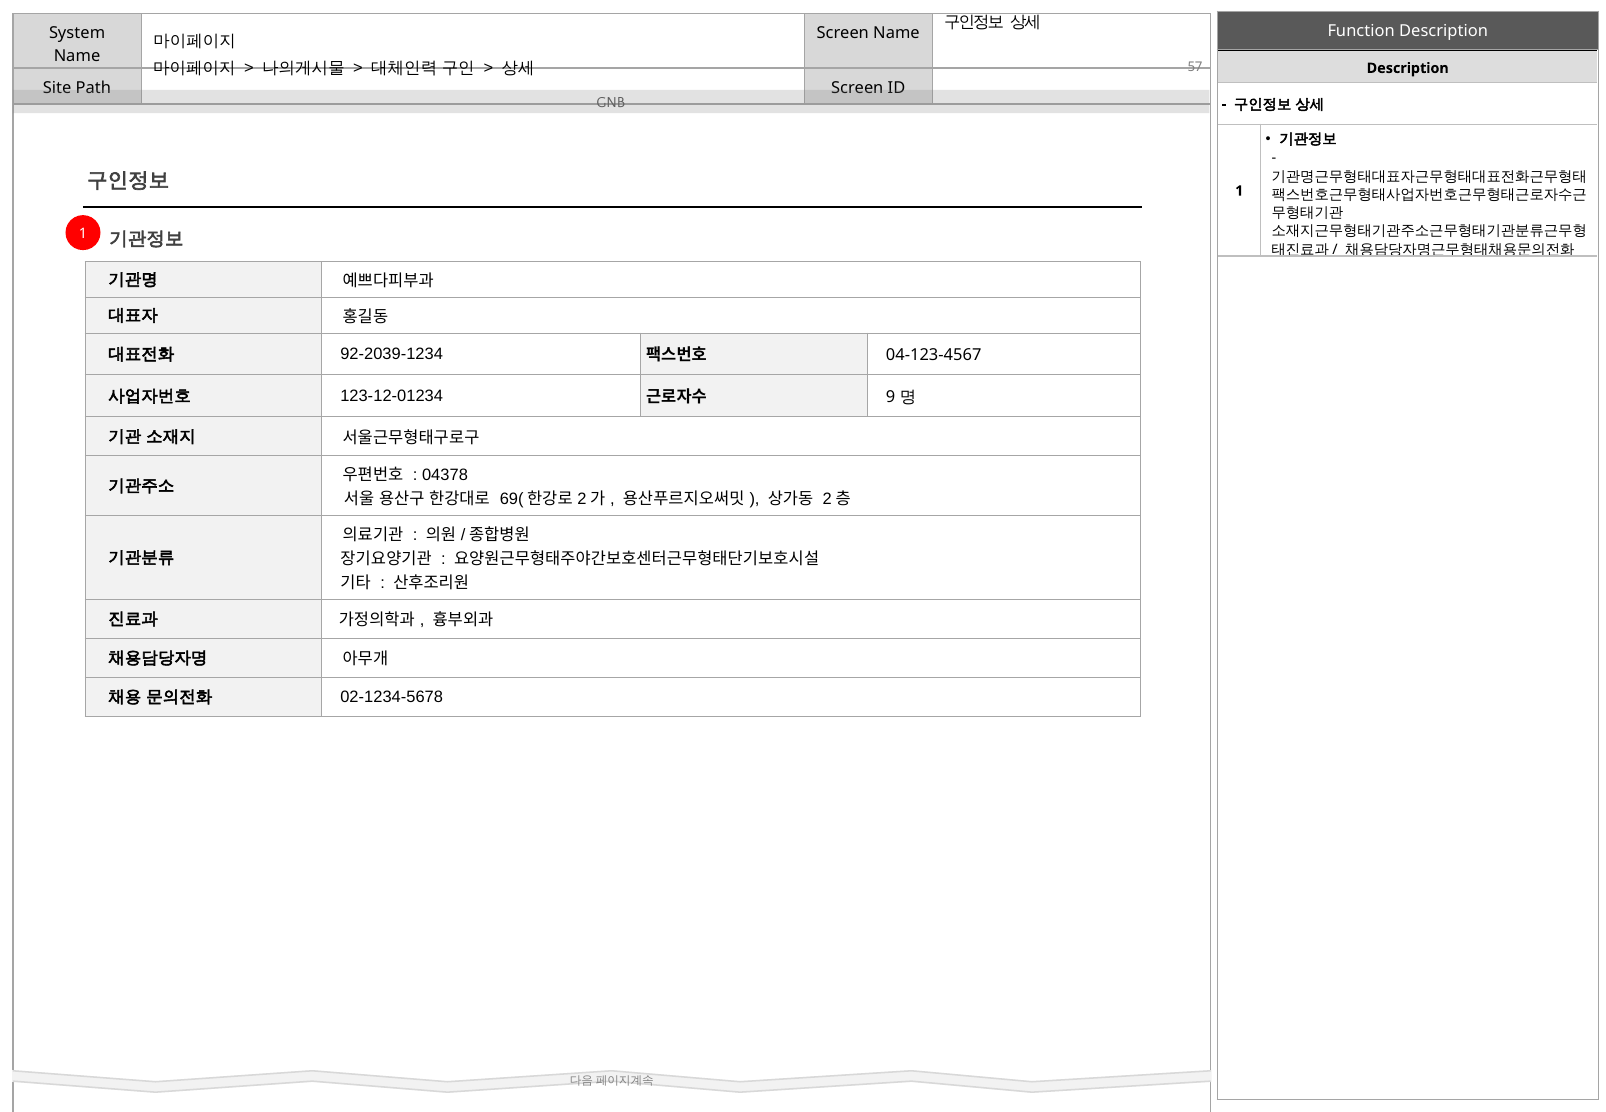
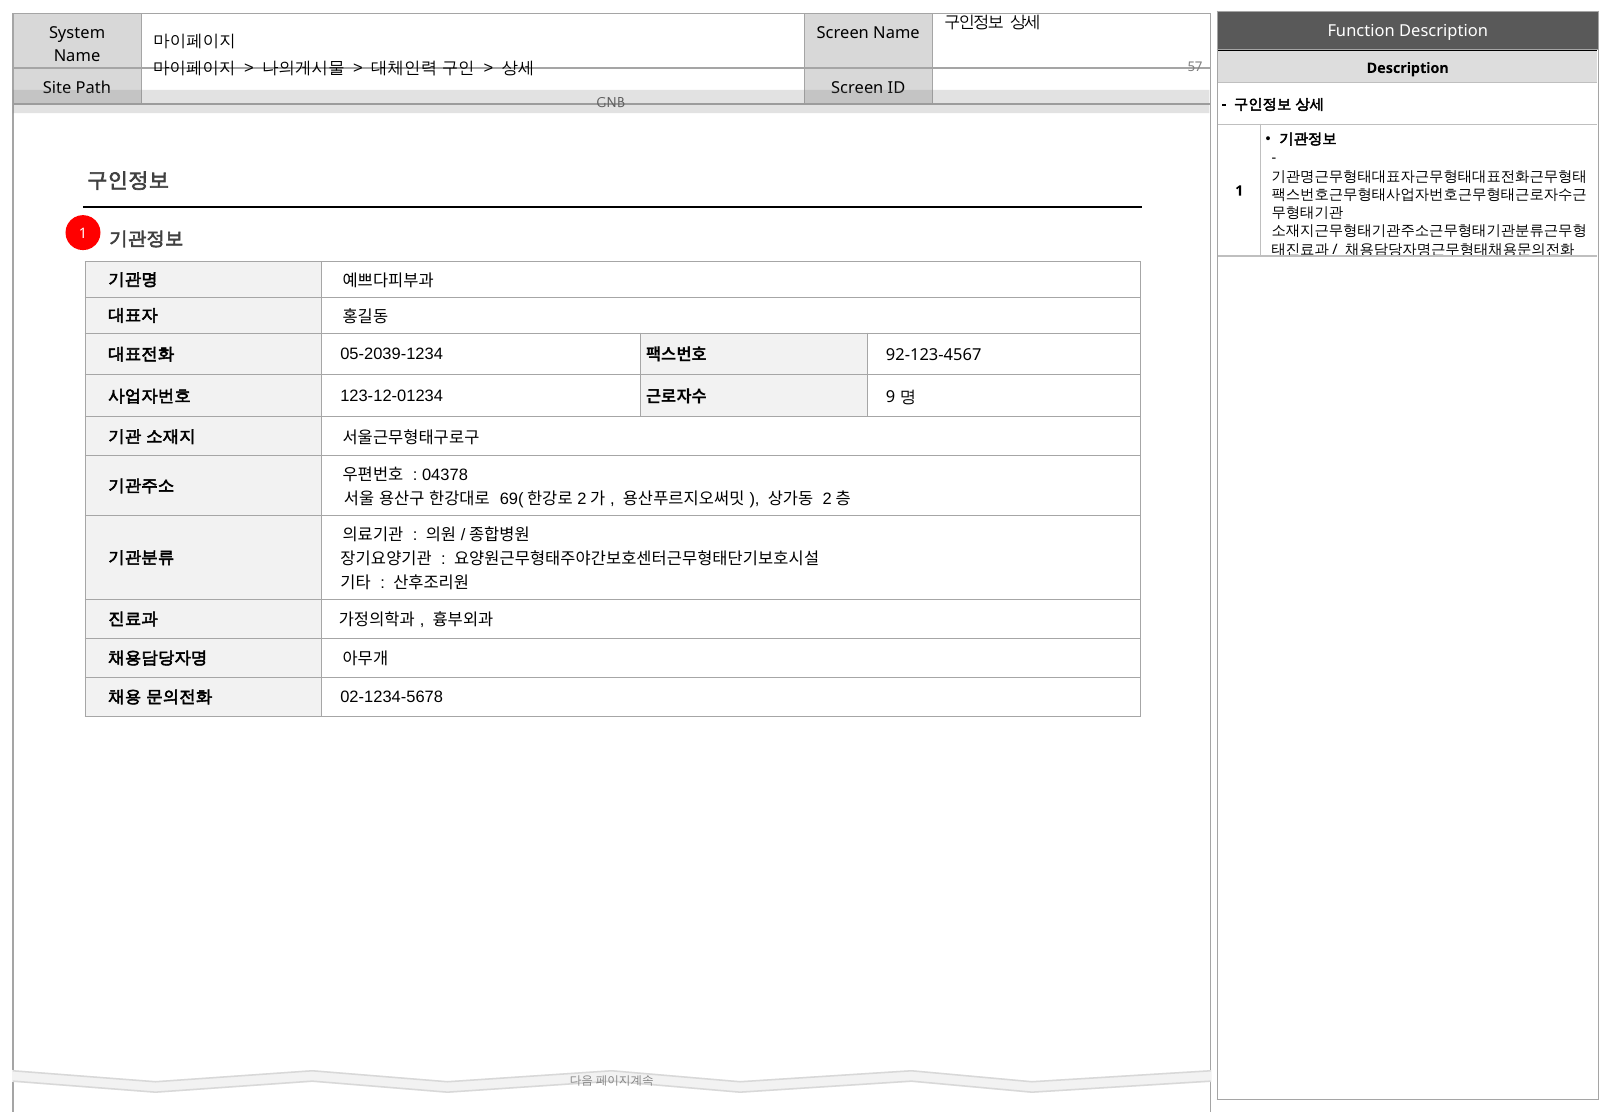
92-2039-1234: 92-2039-1234 -> 05-2039-1234
04-123-4567: 04-123-4567 -> 92-123-4567
